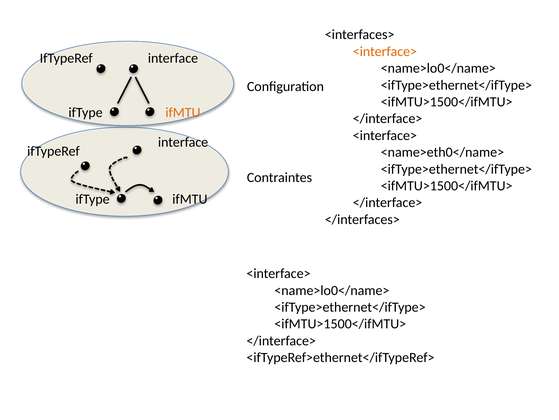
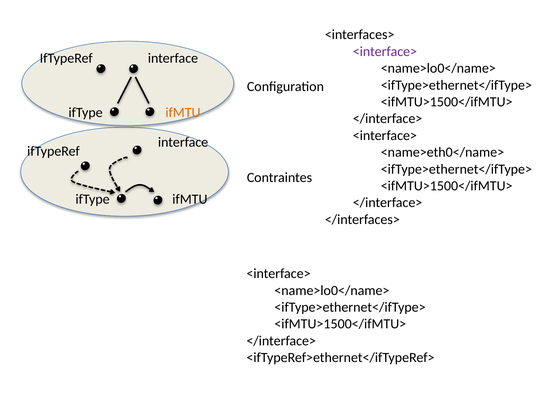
<interface> at (385, 51) colour: orange -> purple
